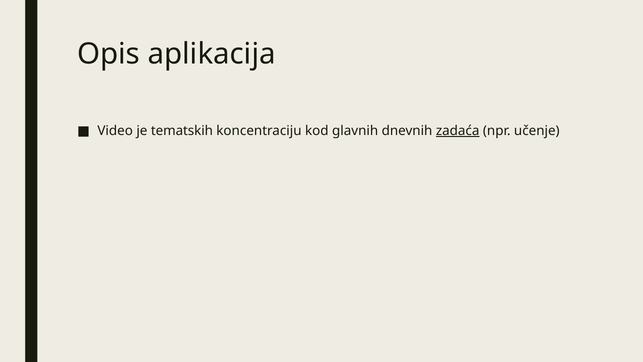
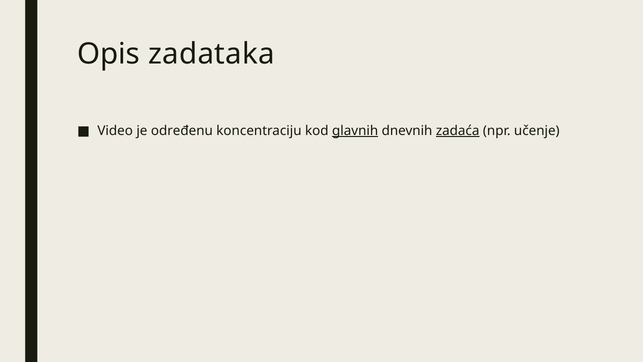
aplikacija: aplikacija -> zadataka
tematskih: tematskih -> određenu
glavnih underline: none -> present
